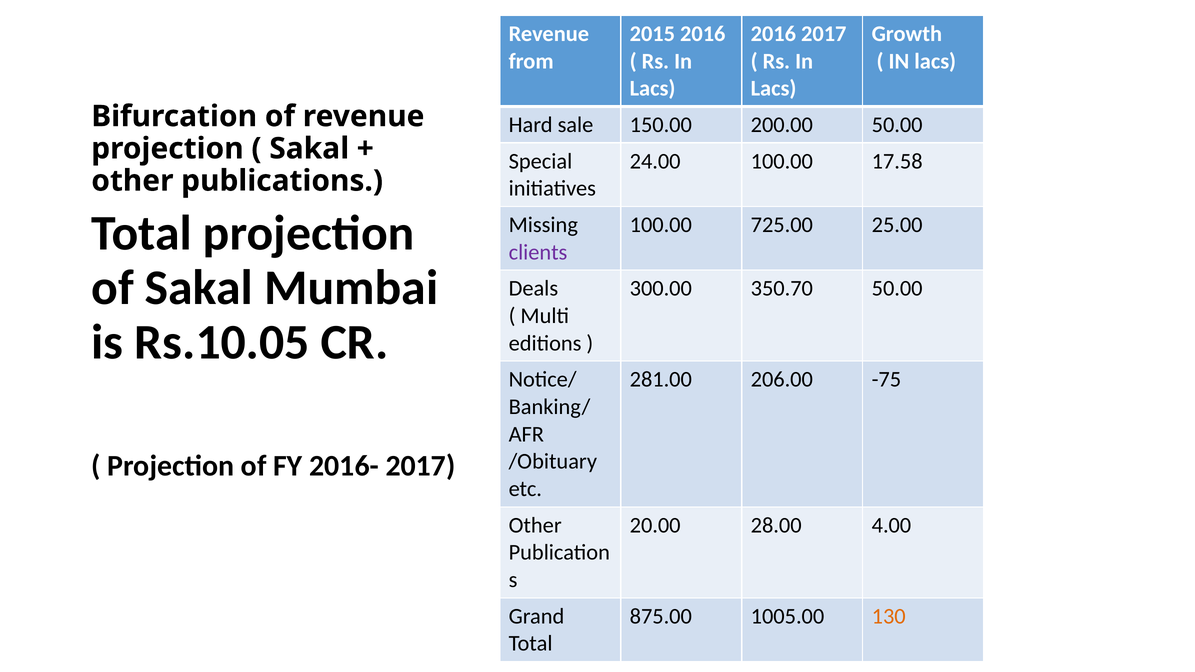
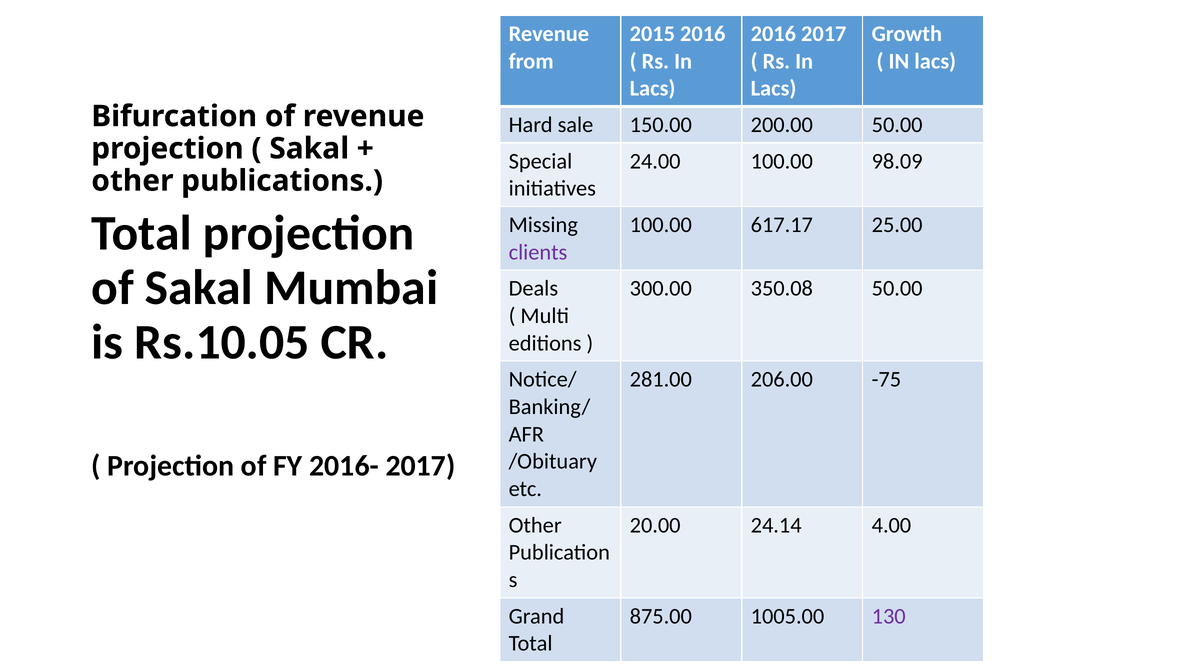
17.58: 17.58 -> 98.09
725.00: 725.00 -> 617.17
350.70: 350.70 -> 350.08
28.00: 28.00 -> 24.14
130 colour: orange -> purple
